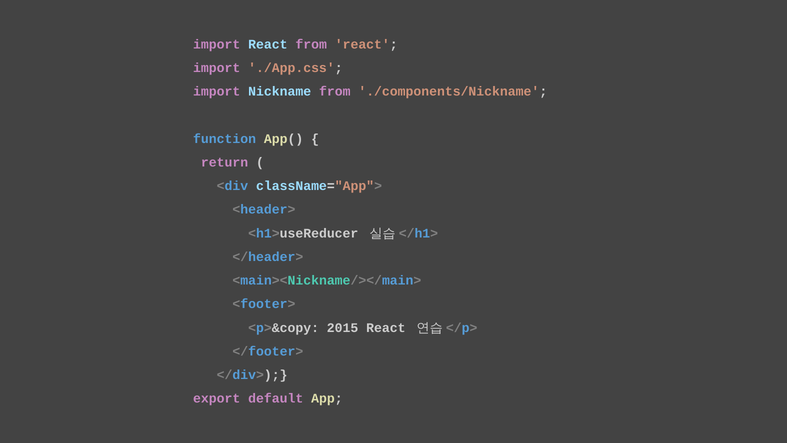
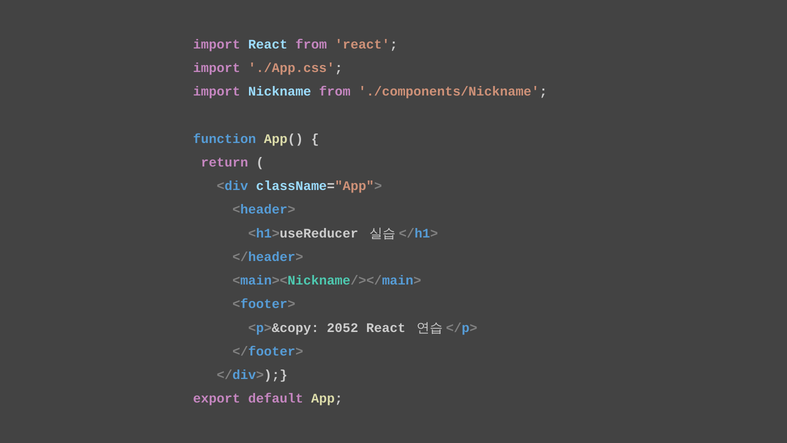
2015: 2015 -> 2052
